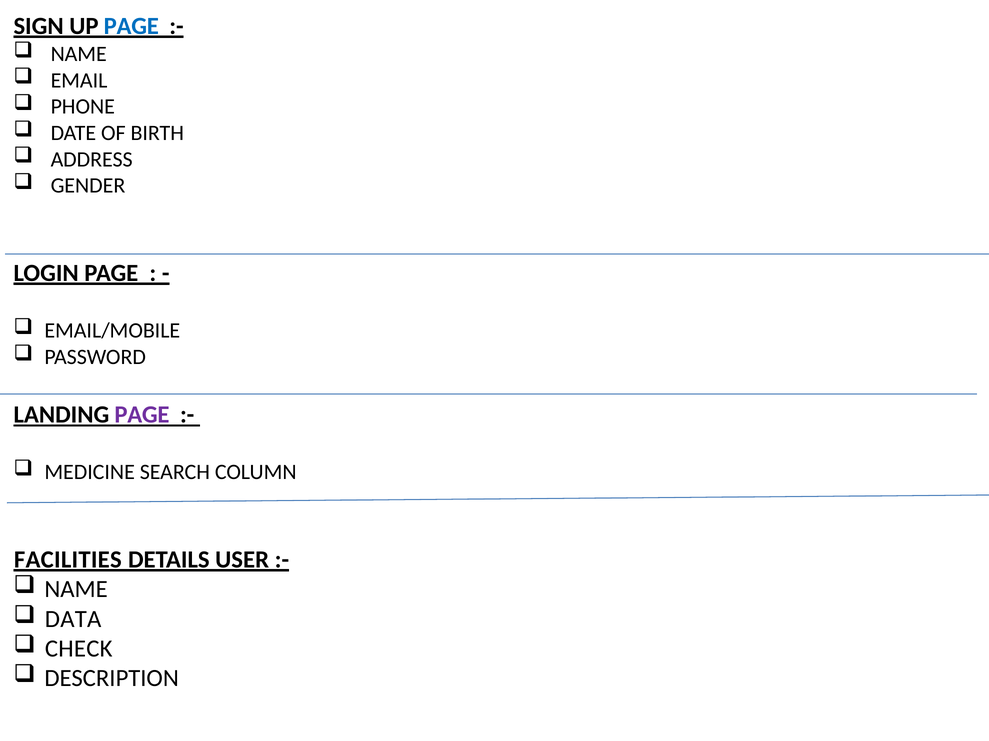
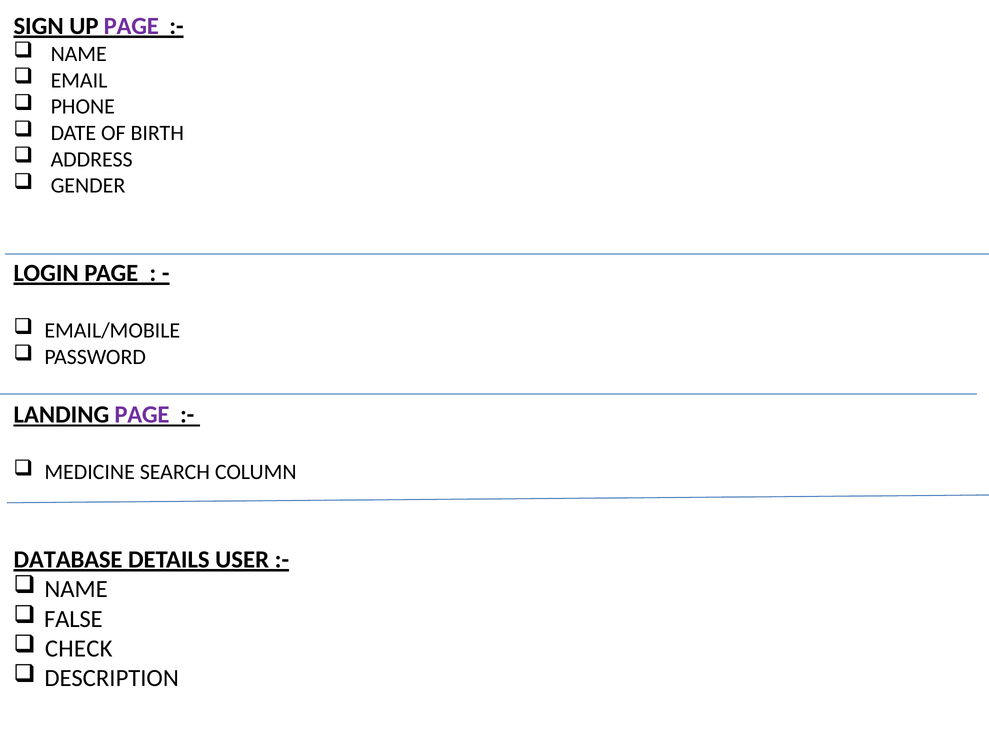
PAGE at (131, 26) colour: blue -> purple
FACILITIES: FACILITIES -> DATABASE
DATA: DATA -> FALSE
